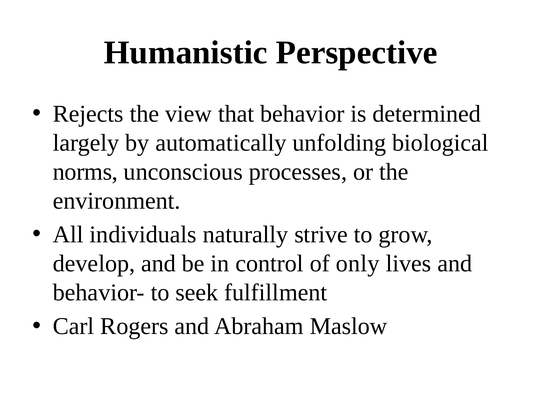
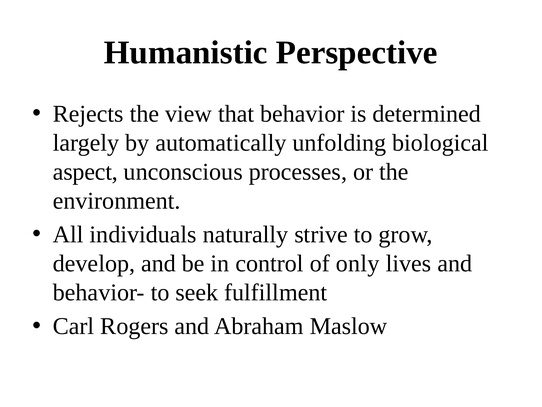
norms: norms -> aspect
